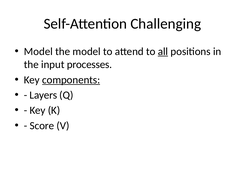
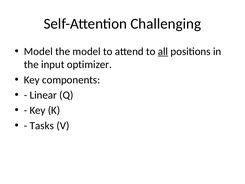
processes: processes -> optimizer
components underline: present -> none
Layers: Layers -> Linear
Score: Score -> Tasks
